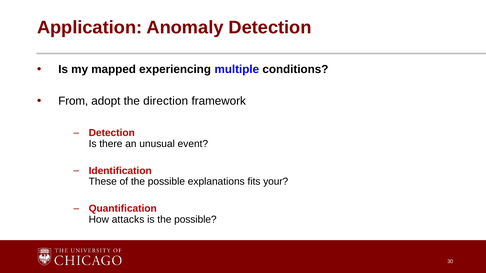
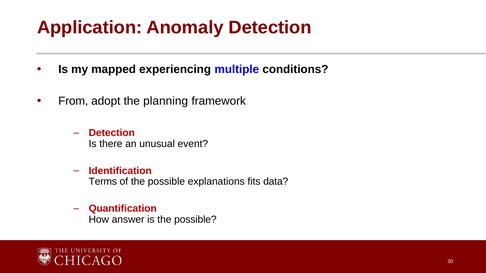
direction: direction -> planning
These: These -> Terms
your: your -> data
attacks: attacks -> answer
